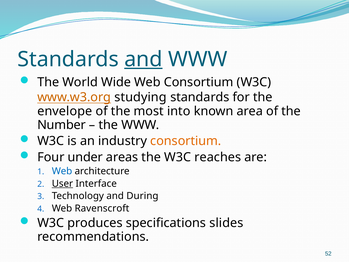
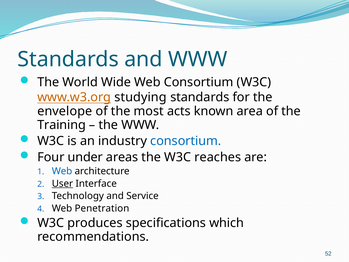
and at (143, 59) underline: present -> none
into: into -> acts
Number: Number -> Training
consortium at (186, 141) colour: orange -> blue
During: During -> Service
Ravenscroft: Ravenscroft -> Penetration
slides: slides -> which
